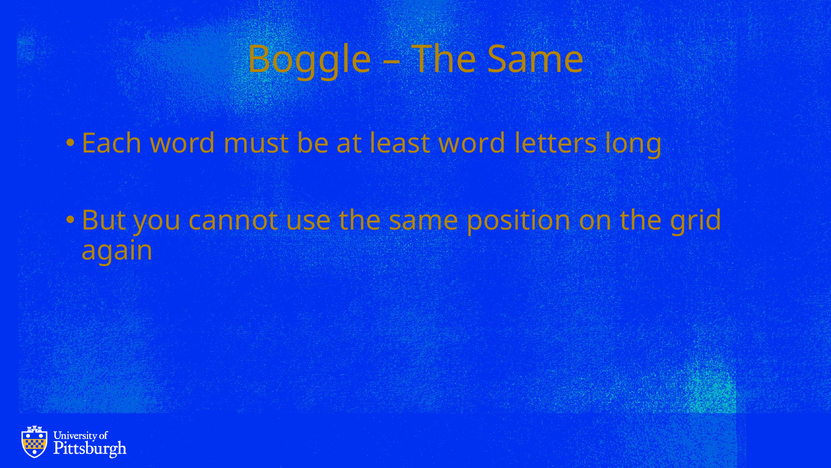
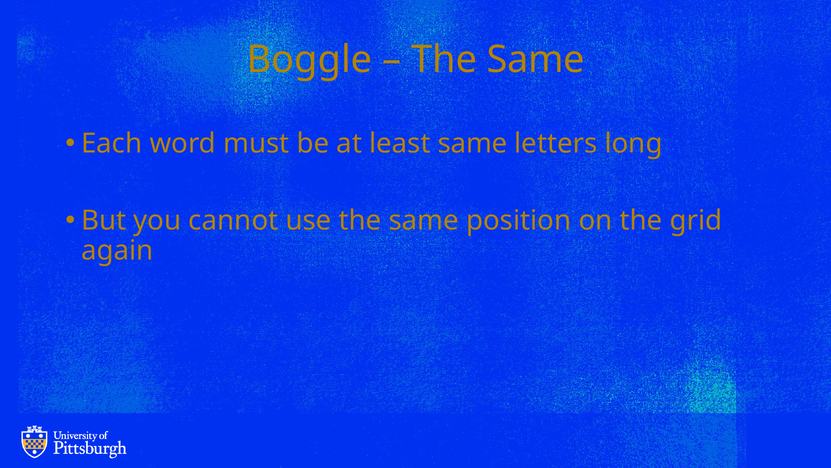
least word: word -> same
